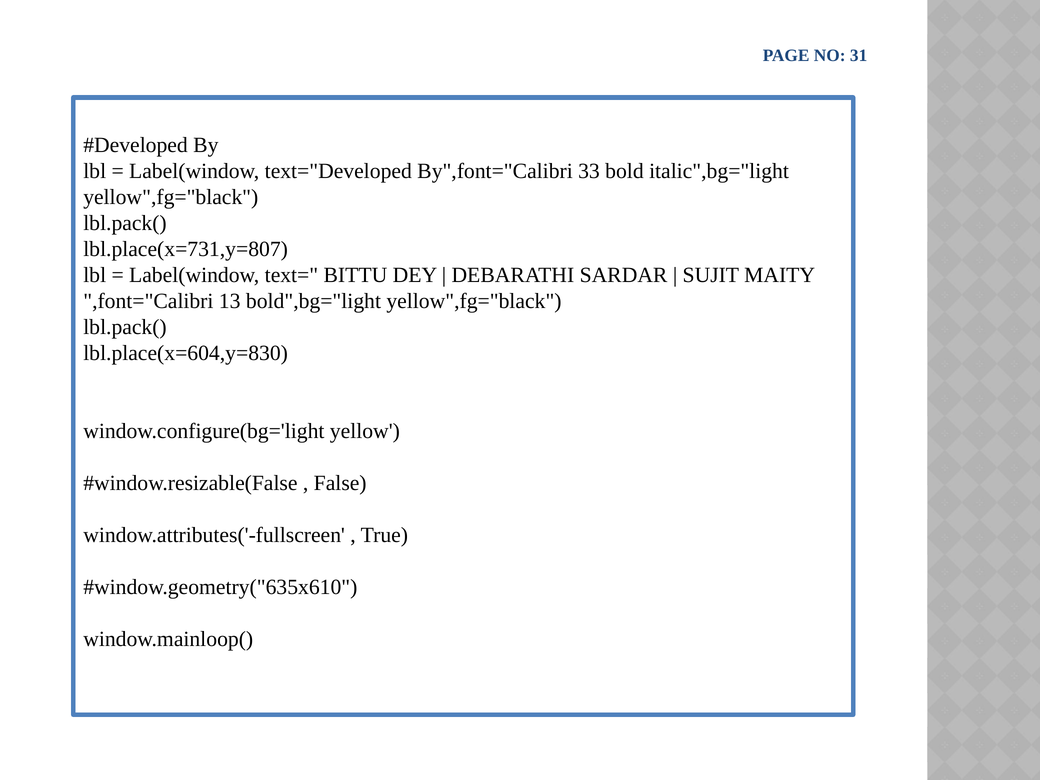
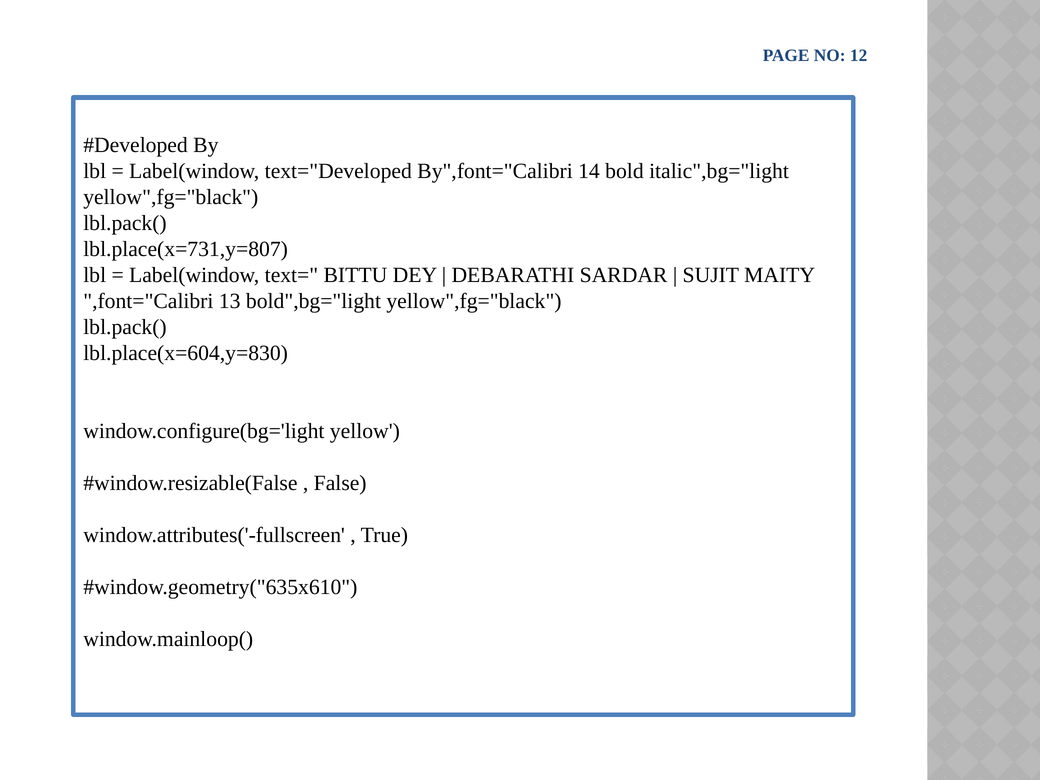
31: 31 -> 12
33: 33 -> 14
